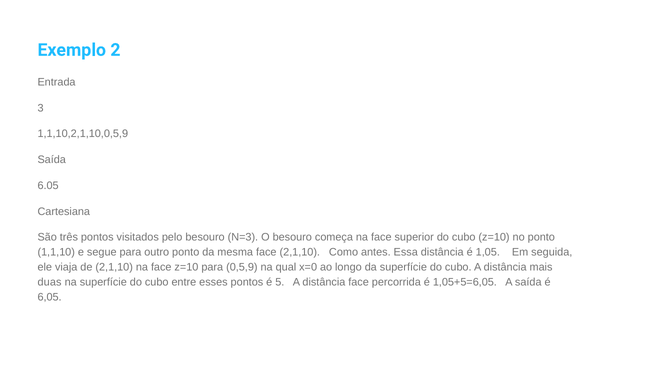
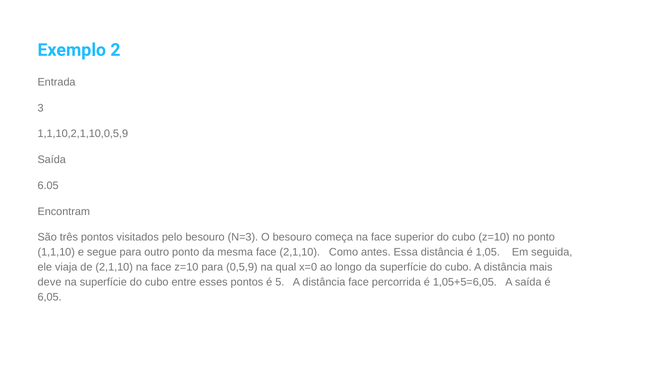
Cartesiana: Cartesiana -> Encontram
duas: duas -> deve
